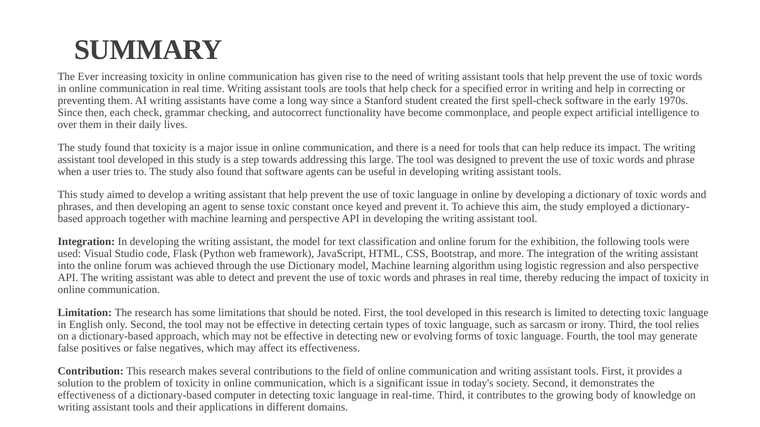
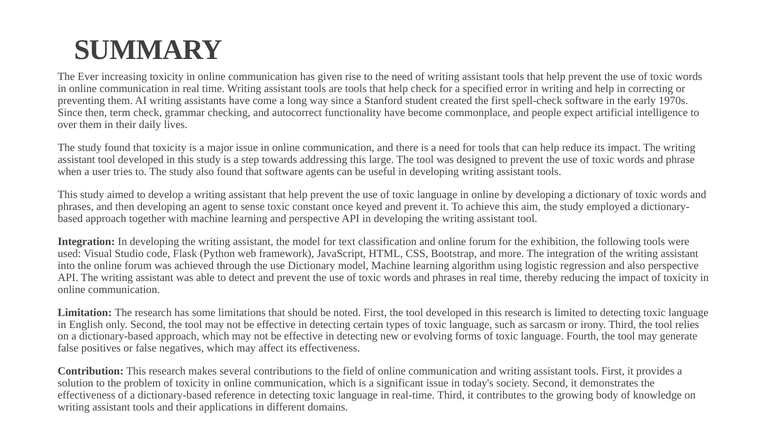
each: each -> term
computer: computer -> reference
